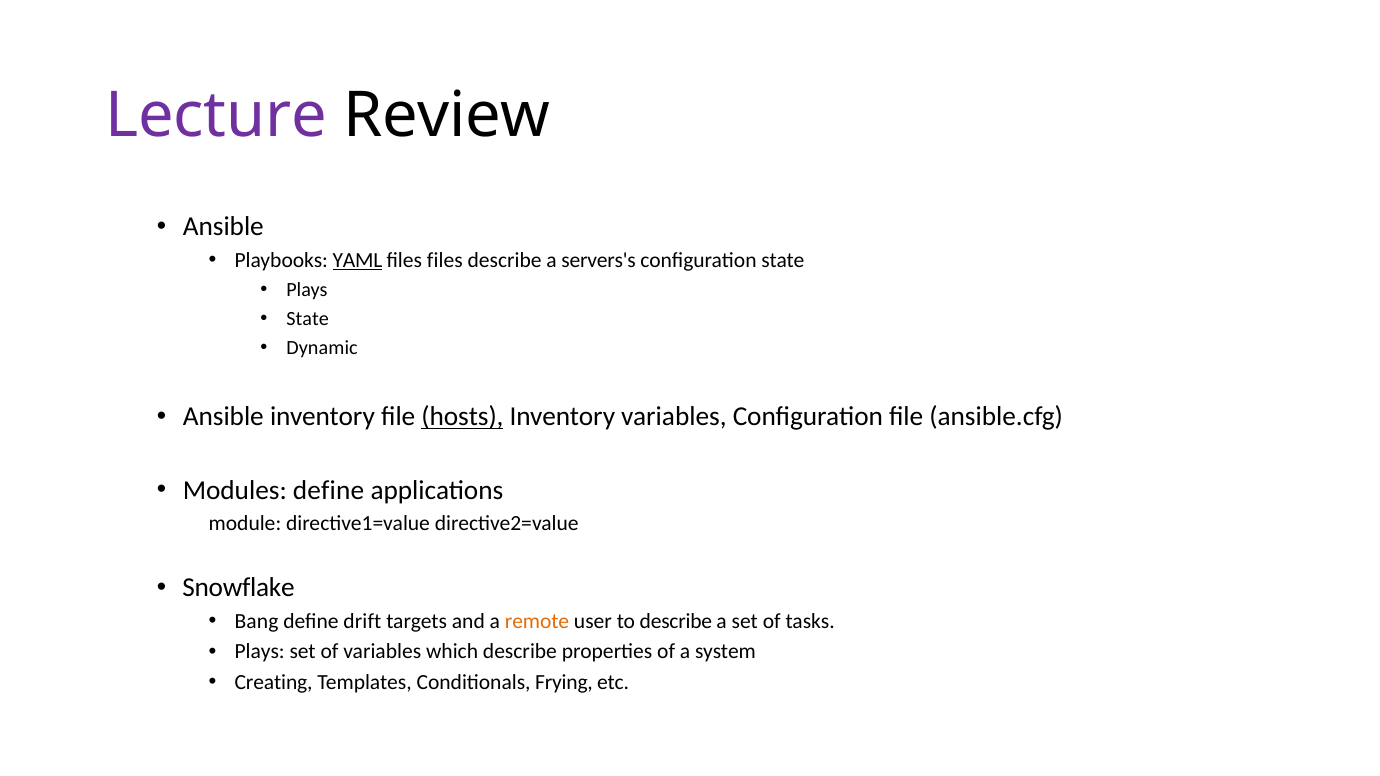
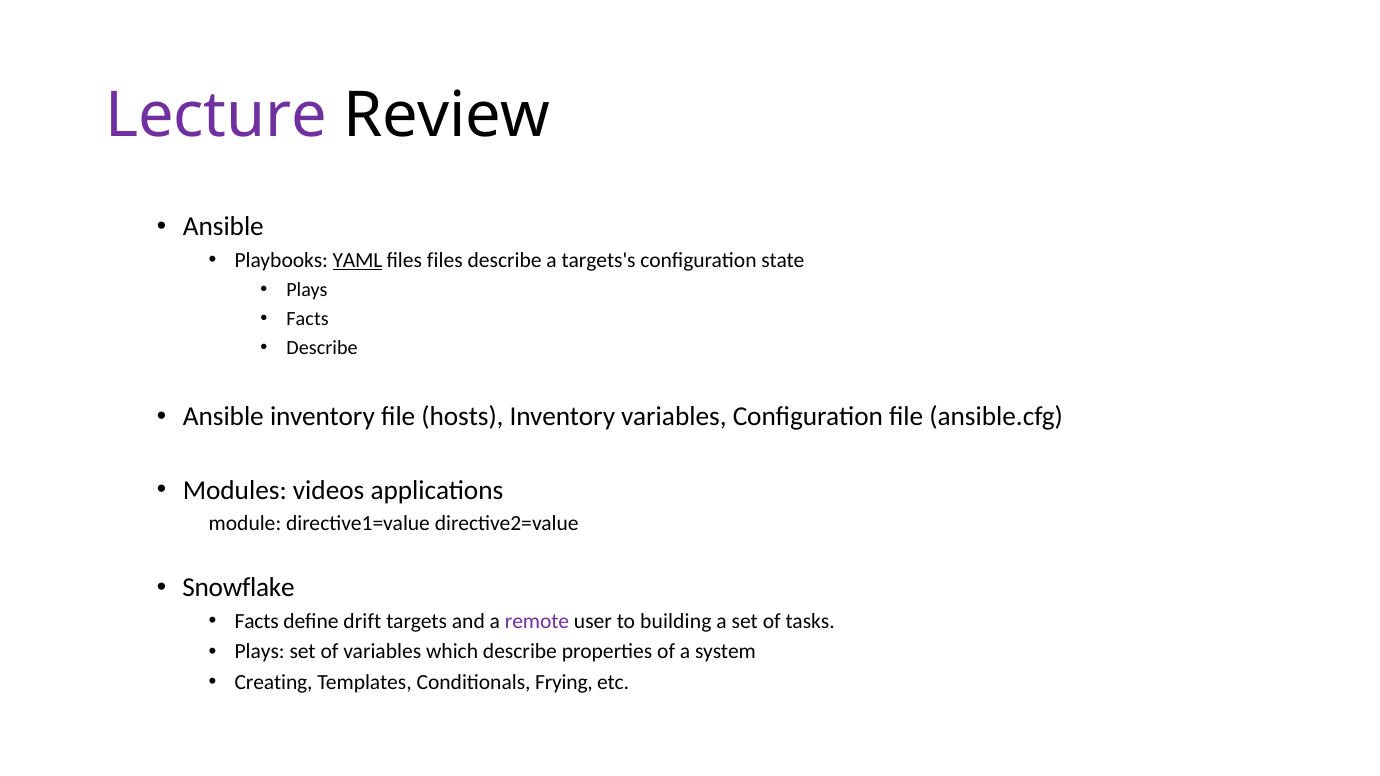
servers's: servers's -> targets's
State at (308, 319): State -> Facts
Dynamic at (322, 348): Dynamic -> Describe
hosts underline: present -> none
Modules define: define -> videos
Bang at (256, 621): Bang -> Facts
remote colour: orange -> purple
to describe: describe -> building
